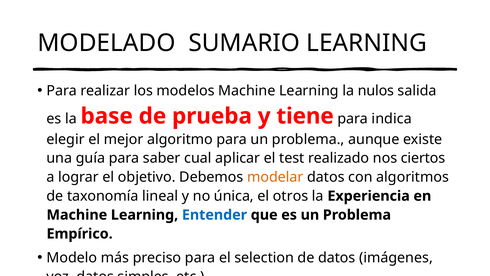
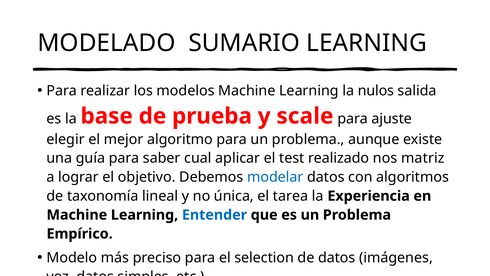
tiene: tiene -> scale
indica: indica -> ajuste
ciertos: ciertos -> matriz
modelar colour: orange -> blue
otros: otros -> tarea
